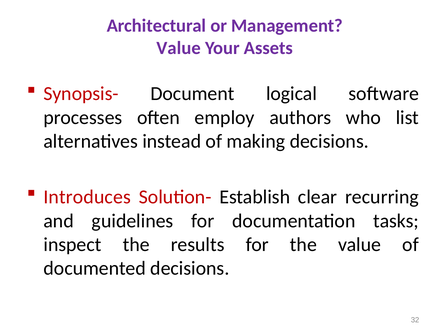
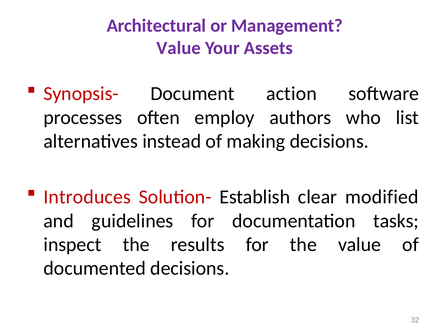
logical: logical -> action
recurring: recurring -> modified
